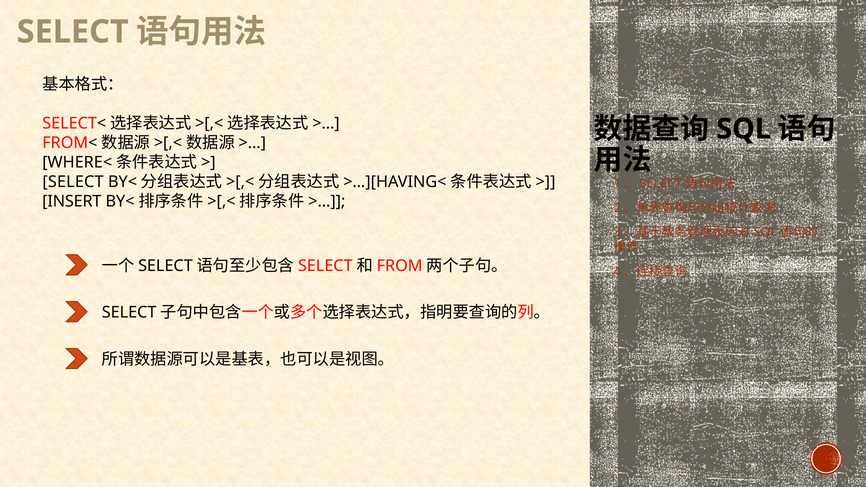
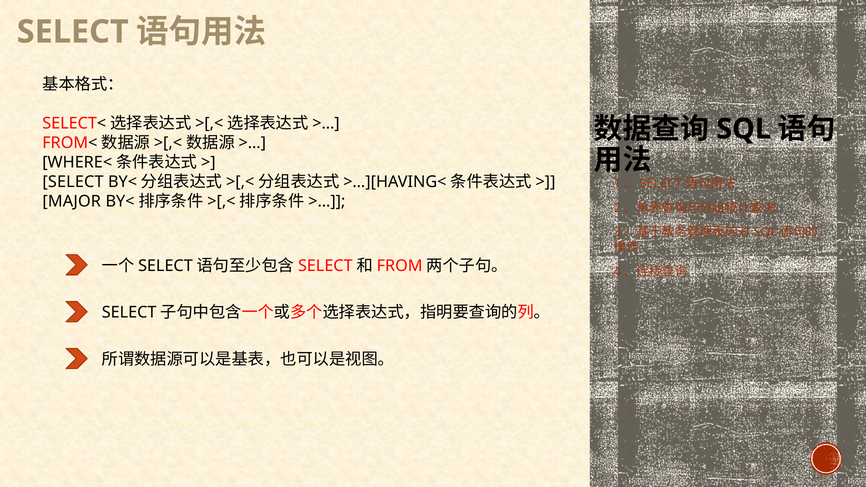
INSERT: INSERT -> MAJOR
